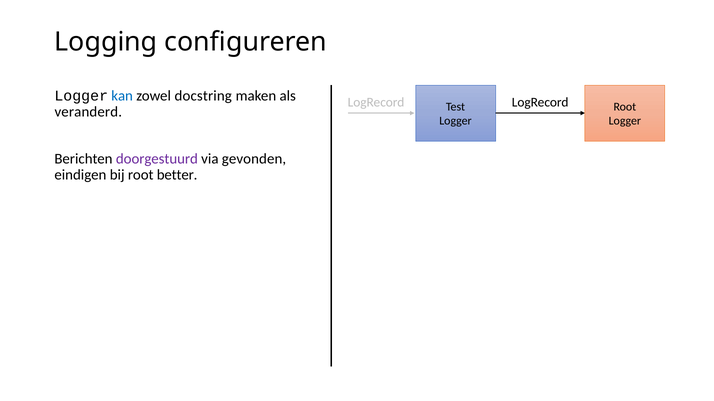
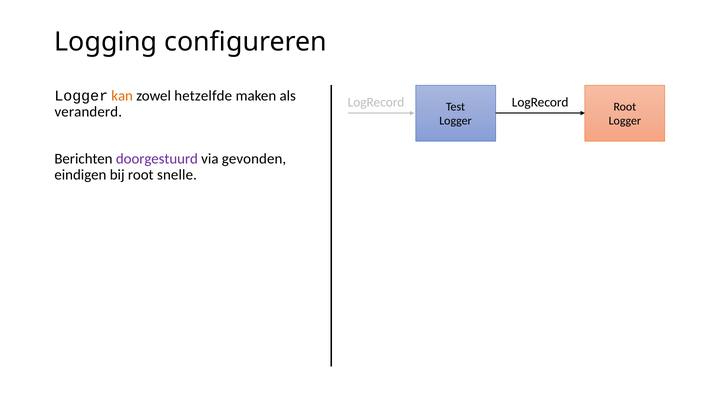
kan colour: blue -> orange
docstring: docstring -> hetzelfde
better: better -> snelle
